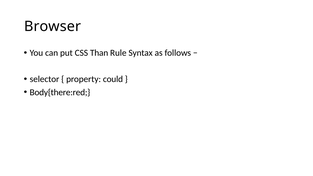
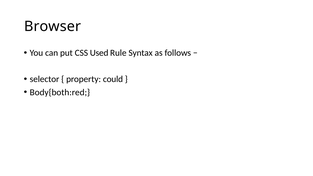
Than: Than -> Used
Body{there:red: Body{there:red -> Body{both:red
